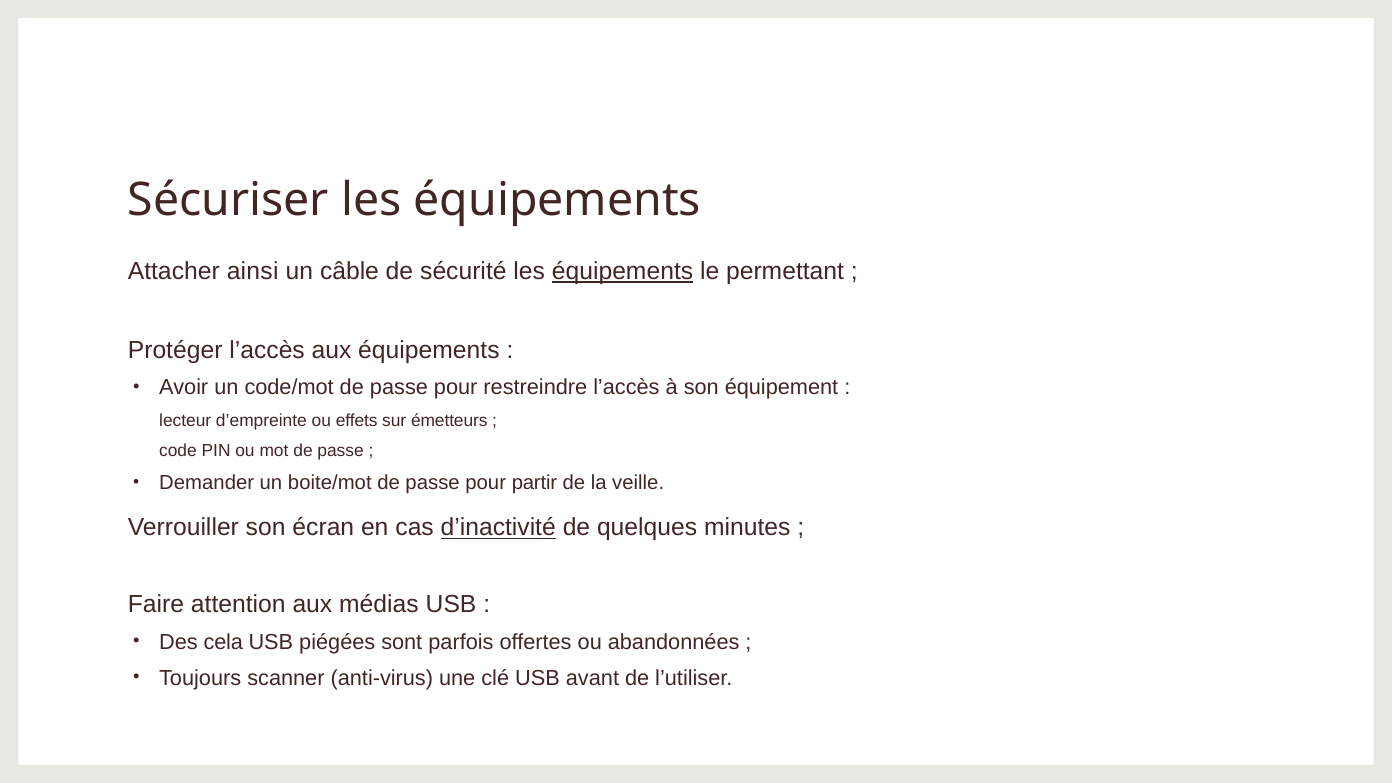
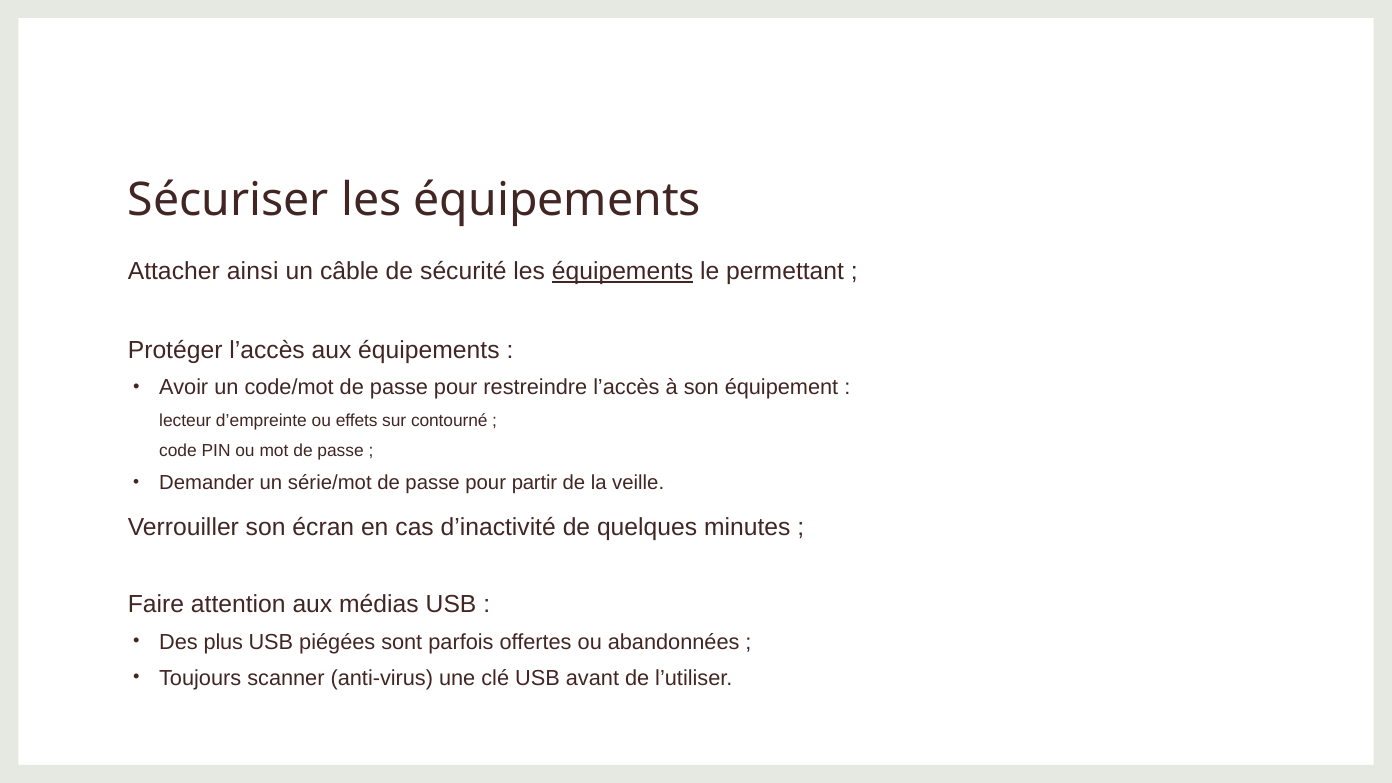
émetteurs: émetteurs -> contourné
boite/mot: boite/mot -> série/mot
d’inactivité underline: present -> none
cela: cela -> plus
